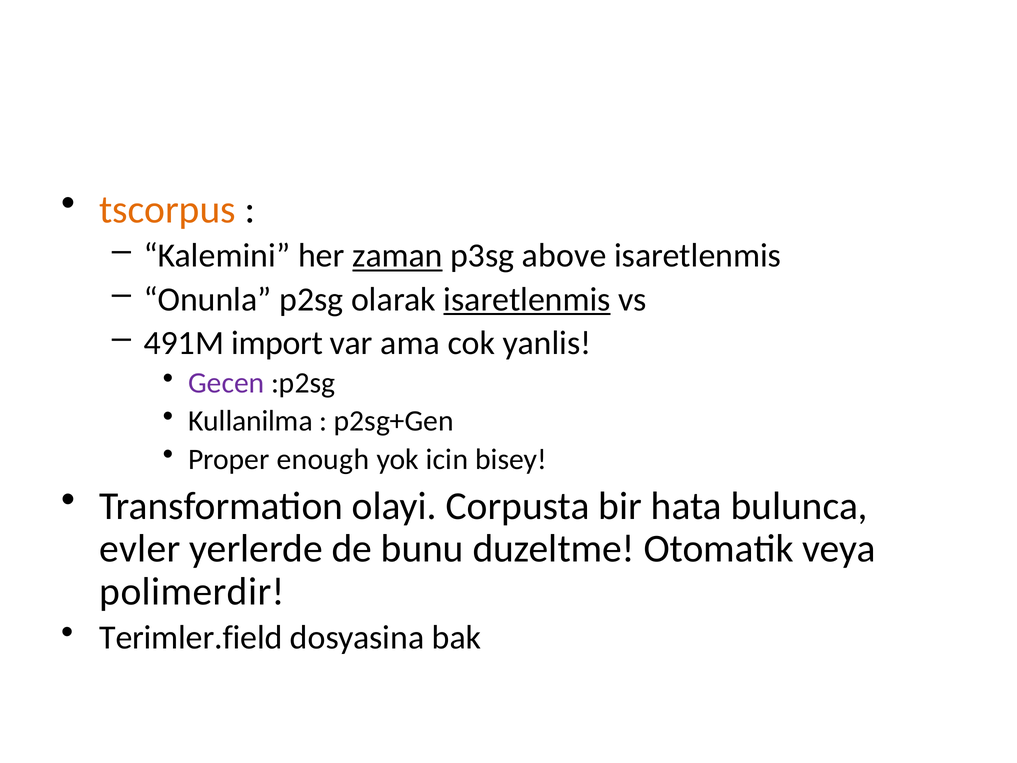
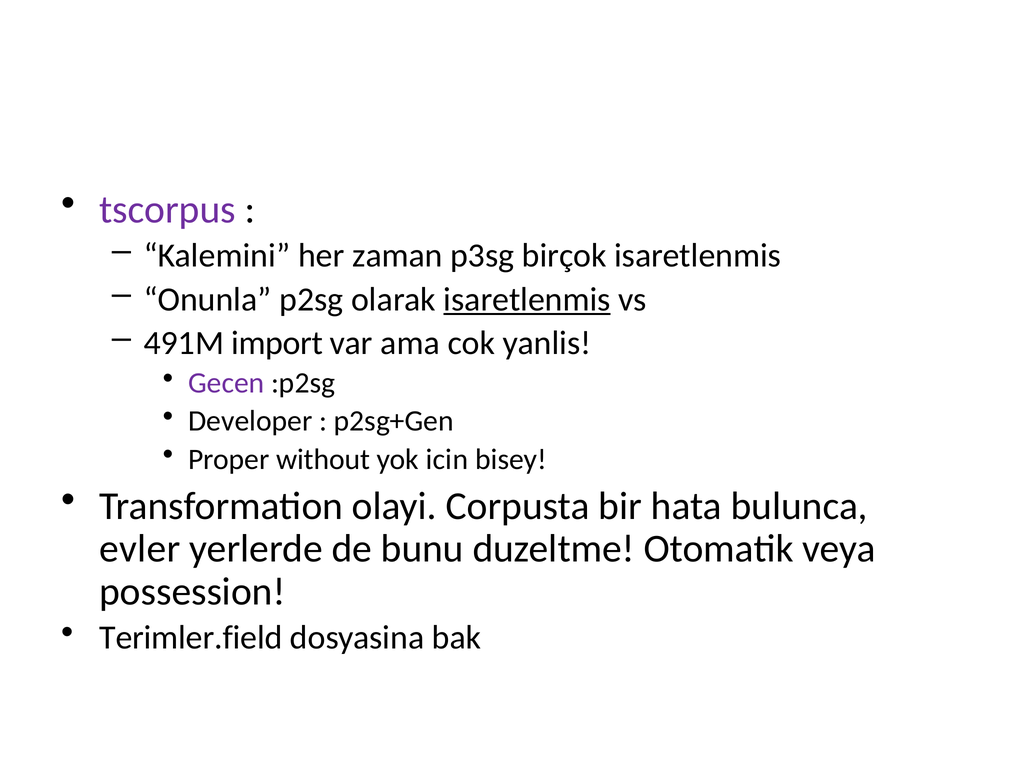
tscorpus colour: orange -> purple
zaman underline: present -> none
above: above -> birçok
Kullanilma: Kullanilma -> Developer
enough: enough -> without
polimerdir: polimerdir -> possession
